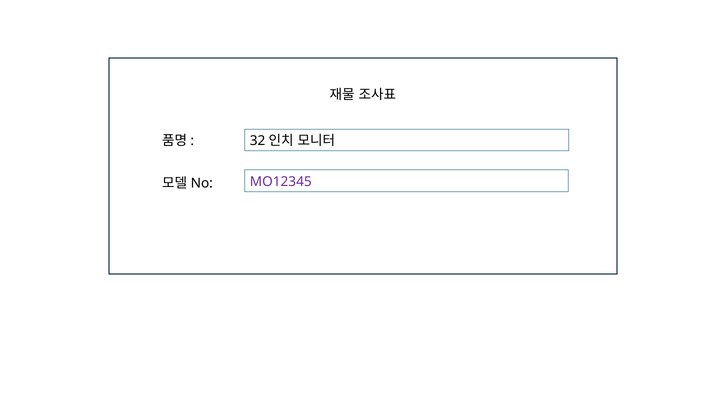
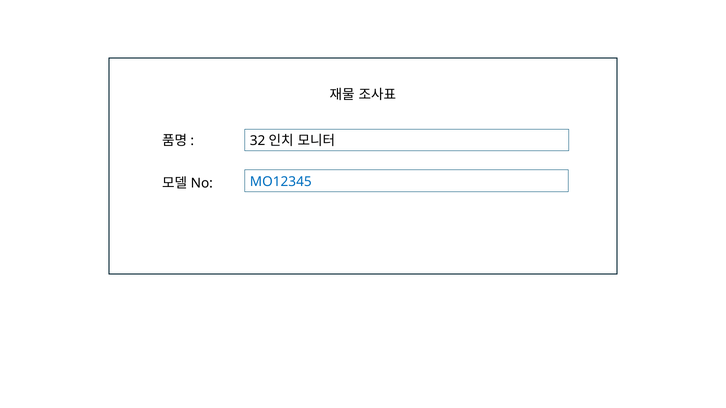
MO12345 colour: purple -> blue
